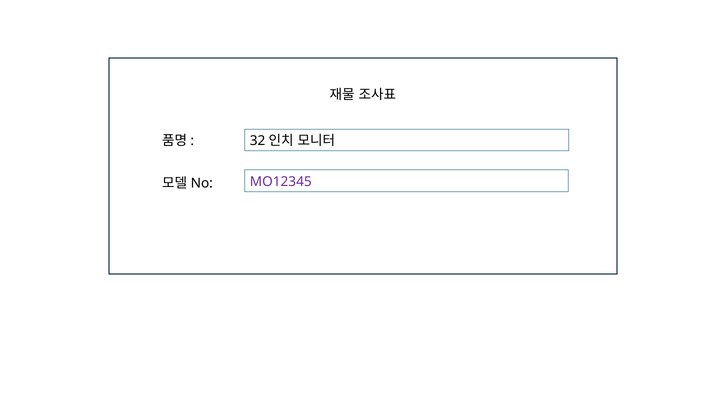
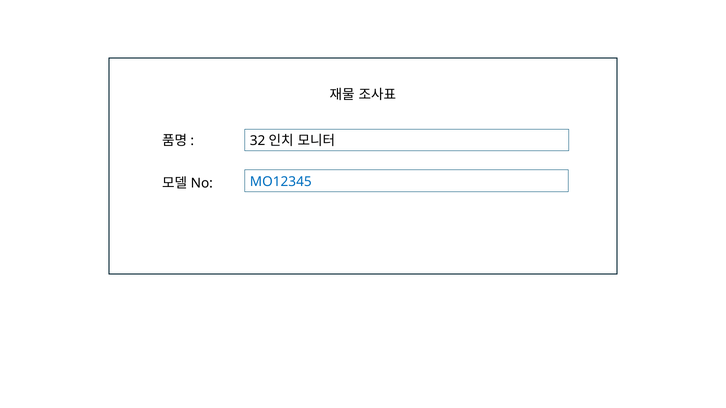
MO12345 colour: purple -> blue
